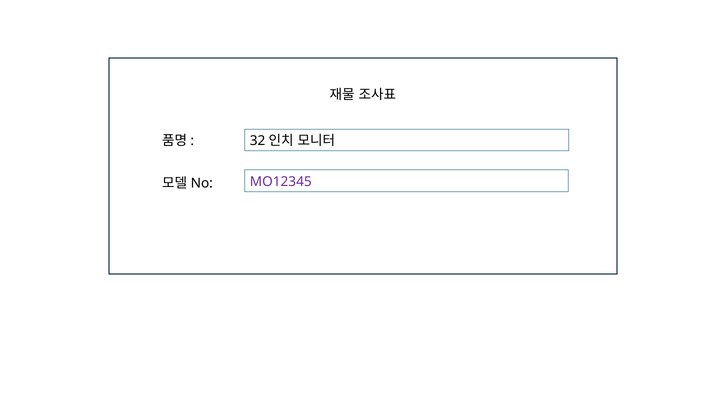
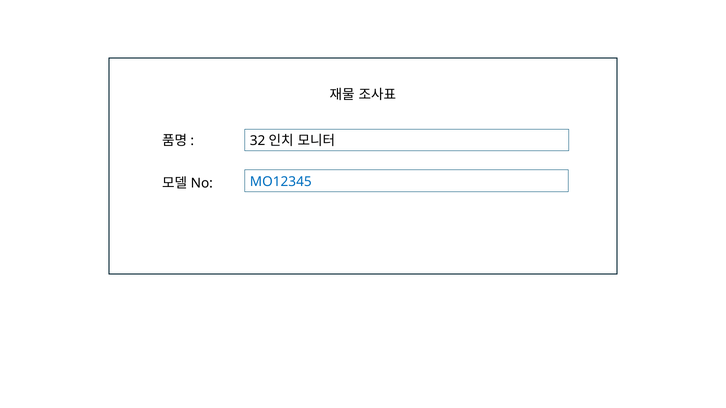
MO12345 colour: purple -> blue
